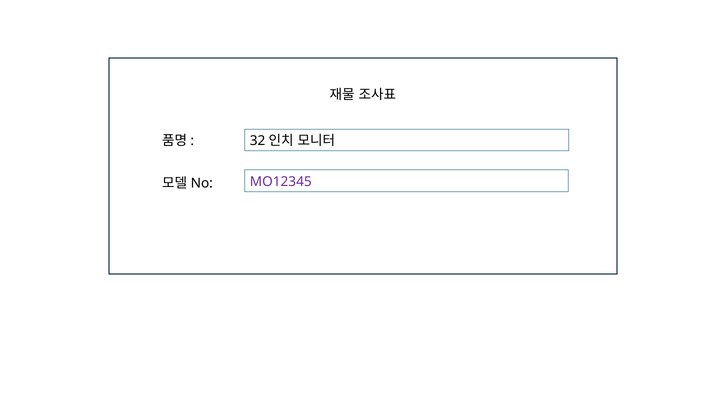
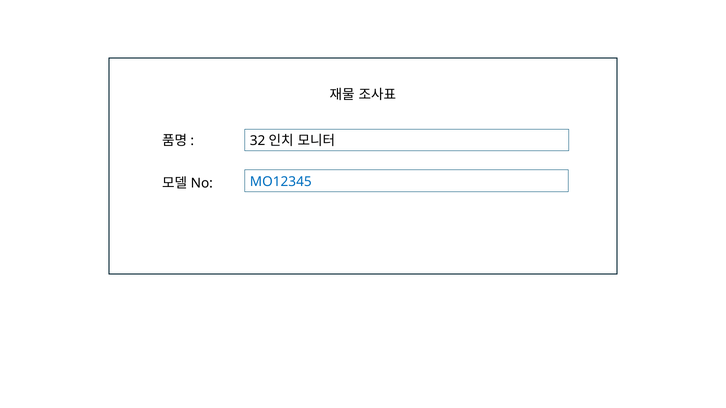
MO12345 colour: purple -> blue
